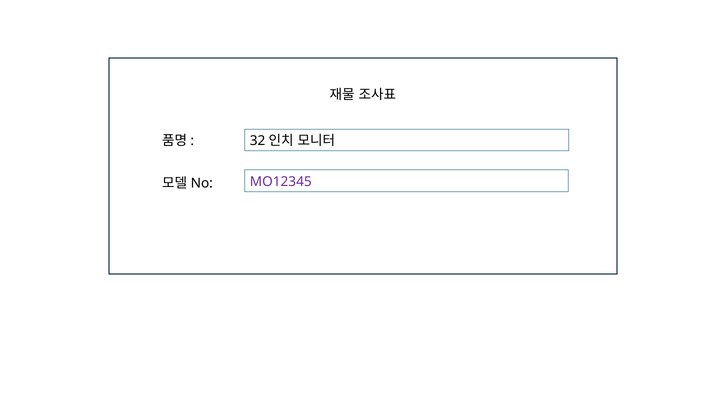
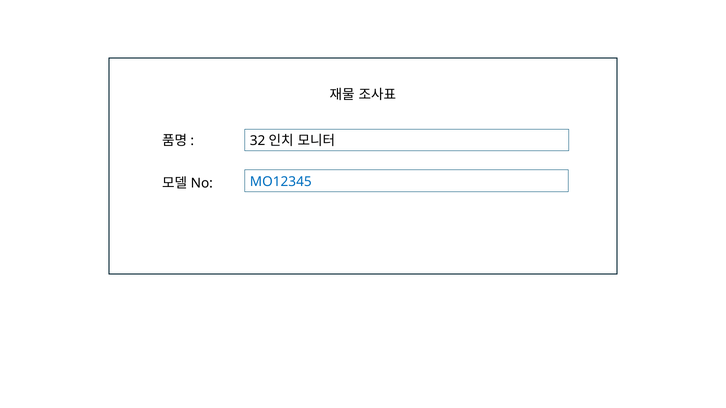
MO12345 colour: purple -> blue
